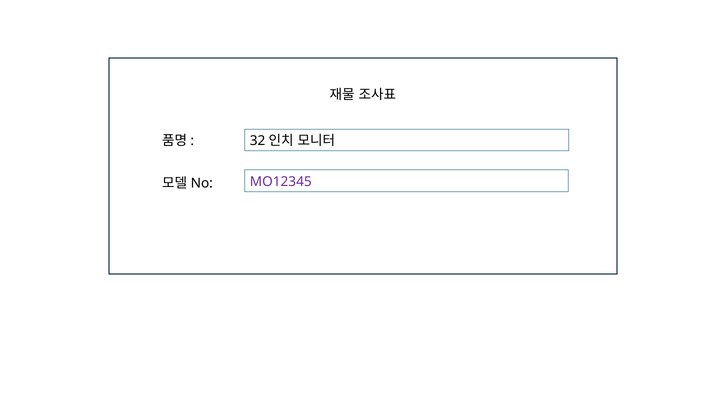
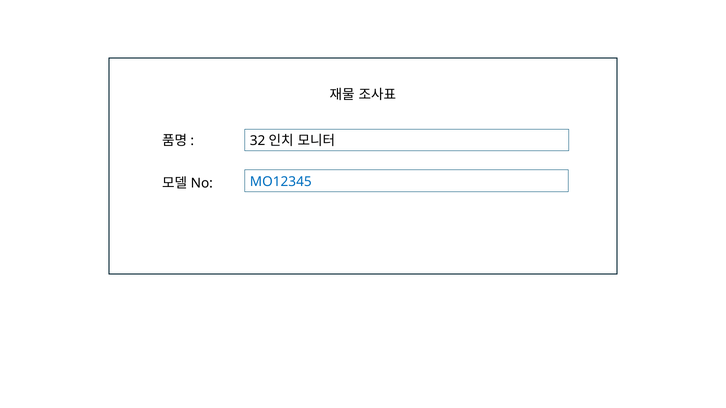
MO12345 colour: purple -> blue
